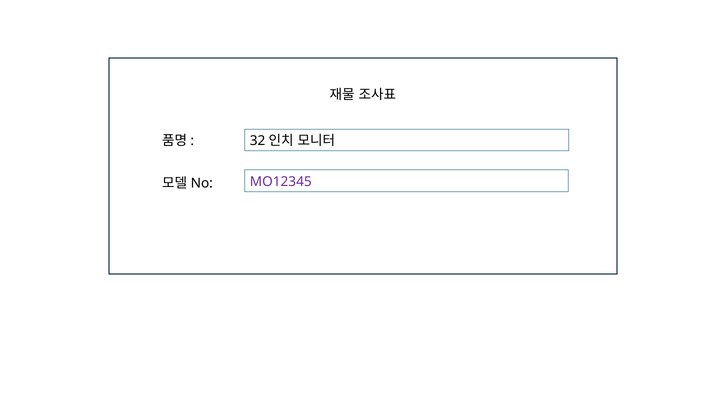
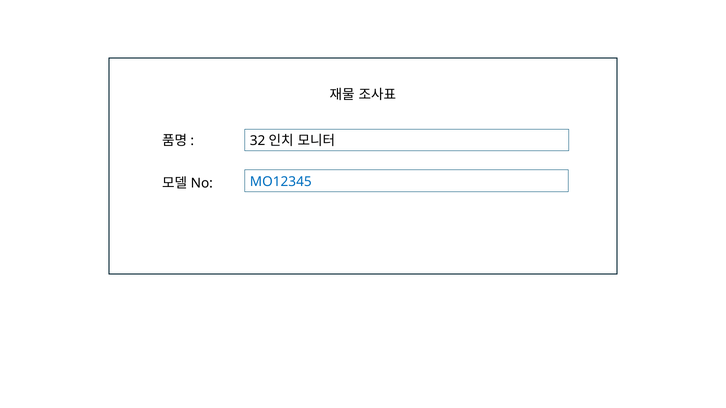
MO12345 colour: purple -> blue
